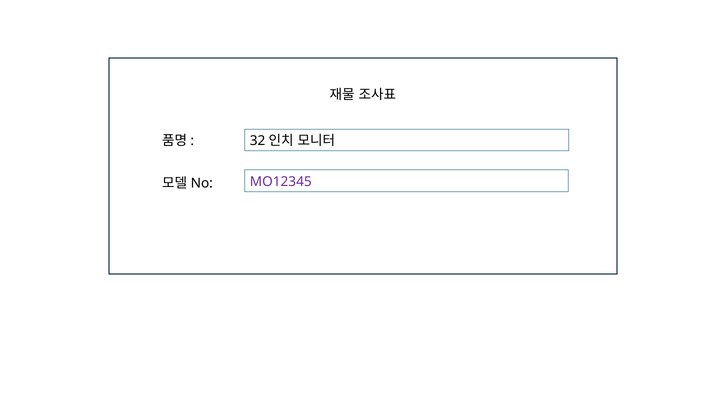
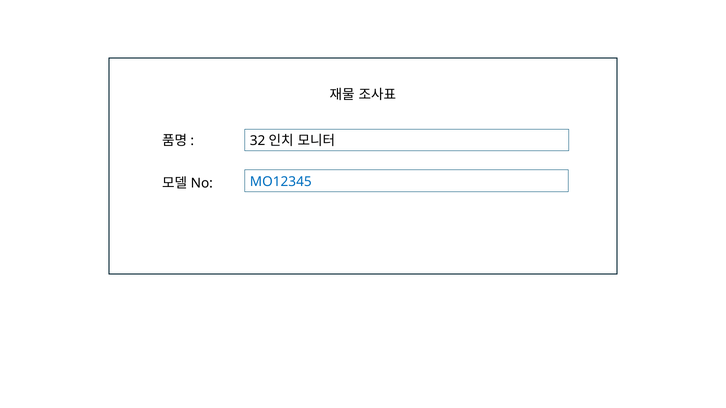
MO12345 colour: purple -> blue
